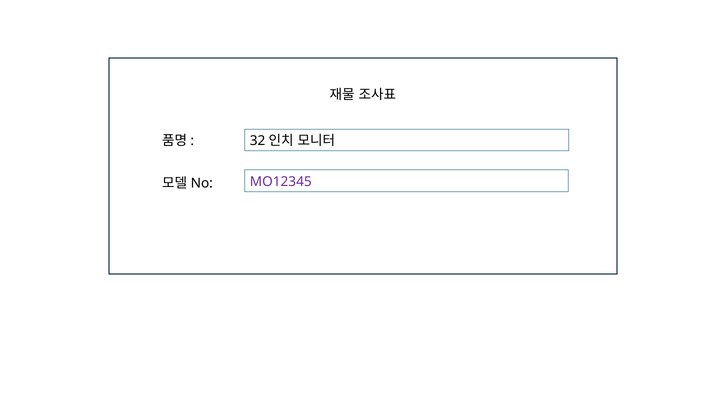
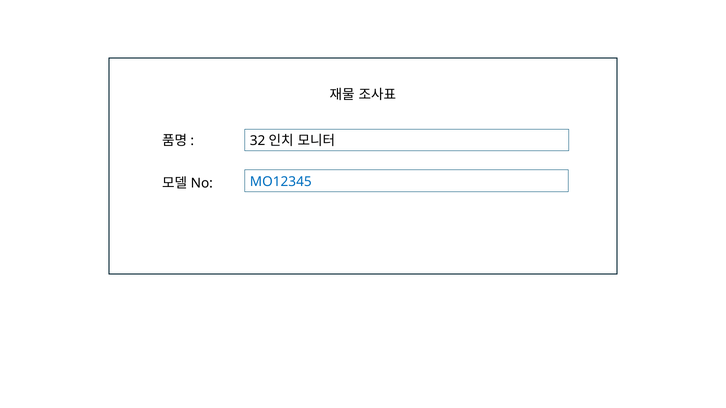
MO12345 colour: purple -> blue
